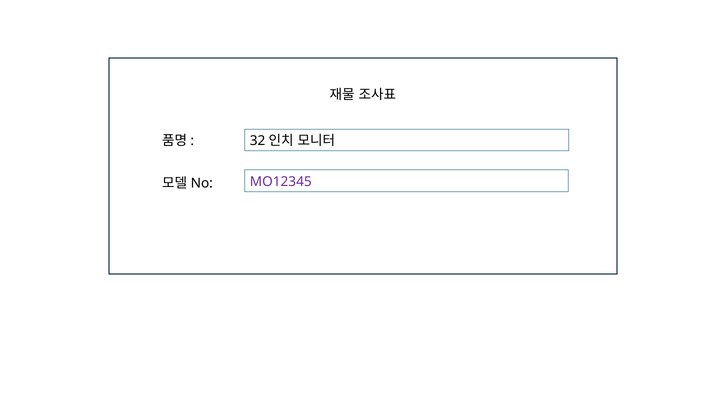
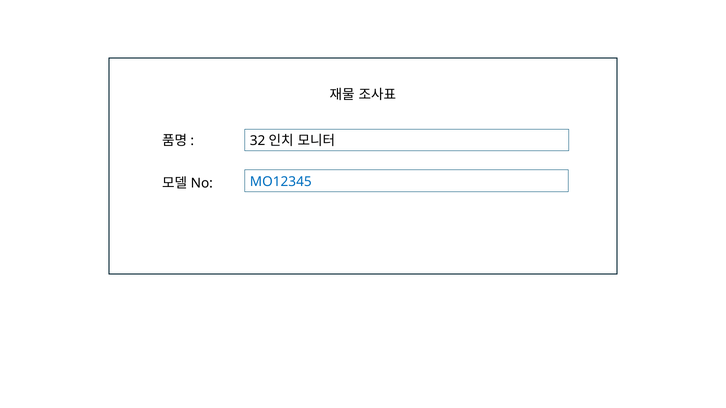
MO12345 colour: purple -> blue
